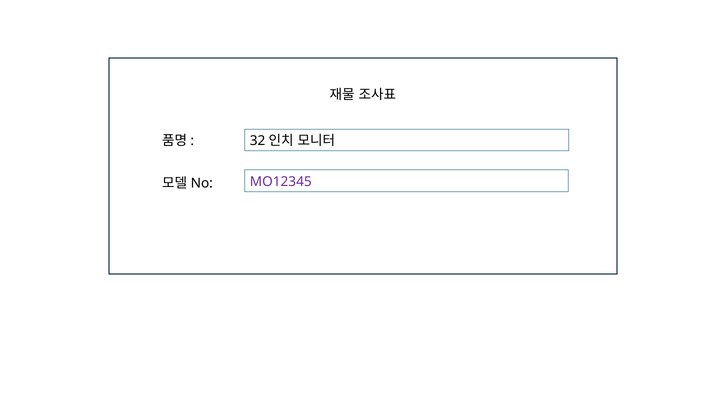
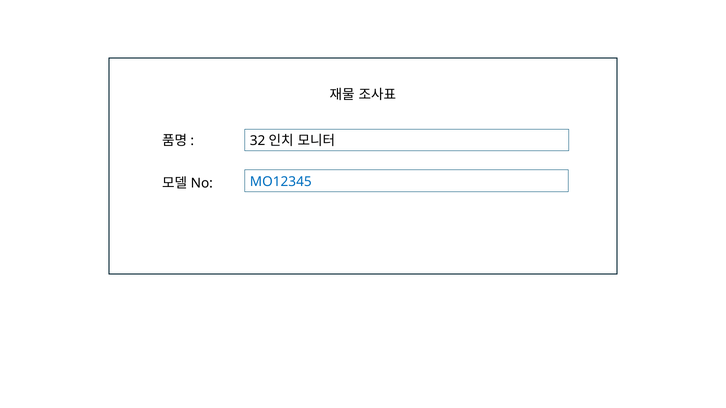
MO12345 colour: purple -> blue
